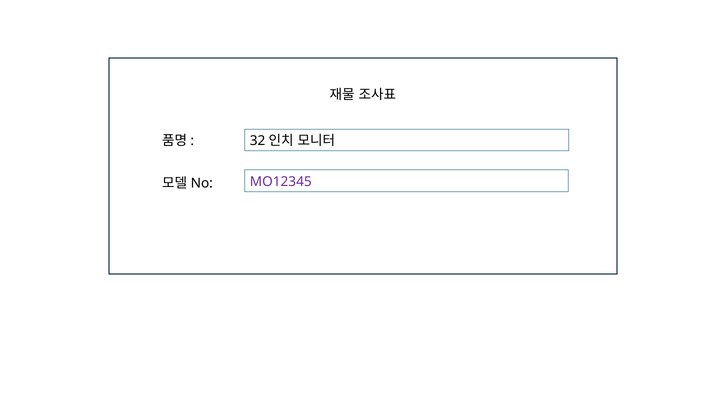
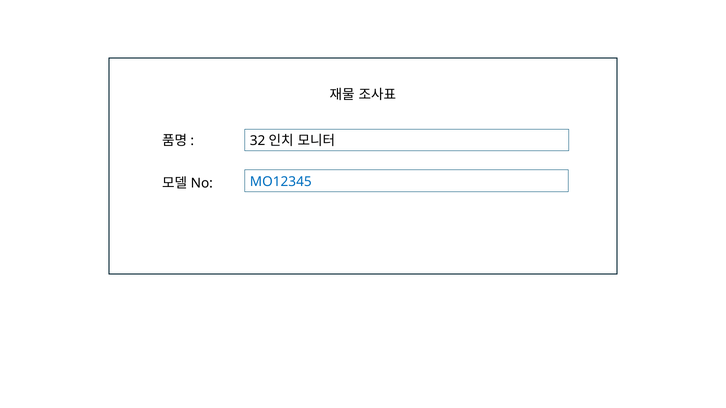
MO12345 colour: purple -> blue
